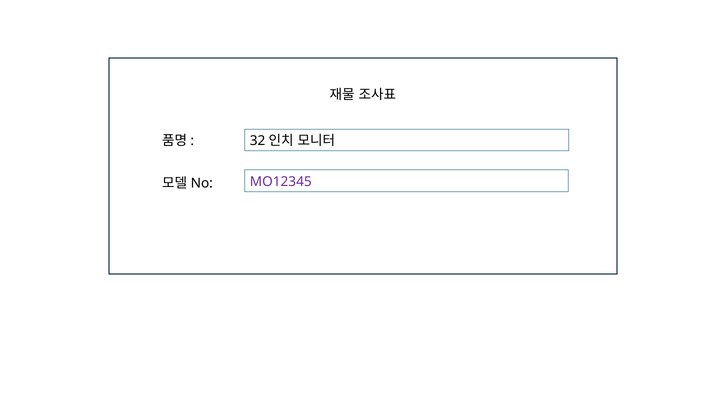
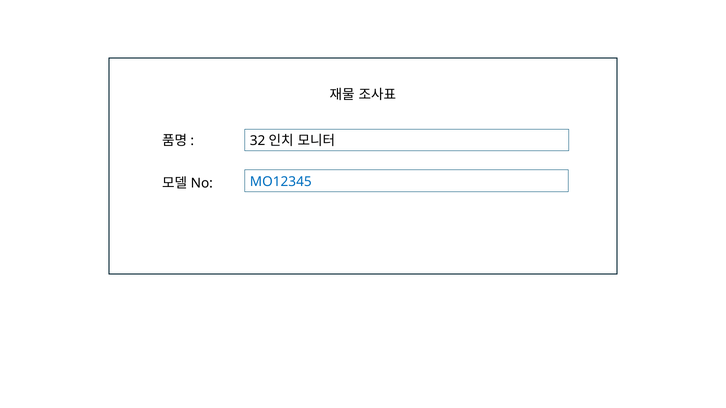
MO12345 colour: purple -> blue
